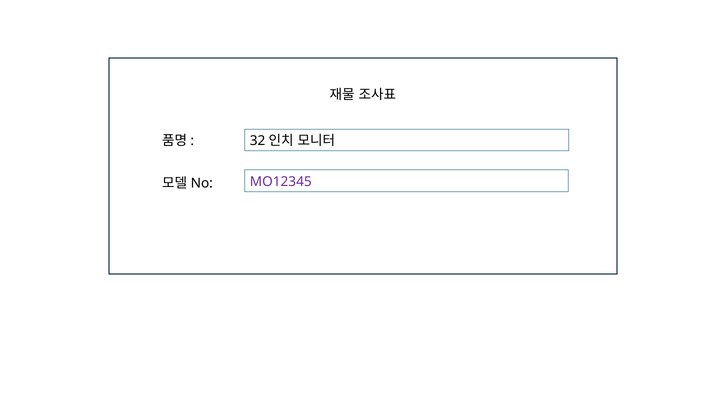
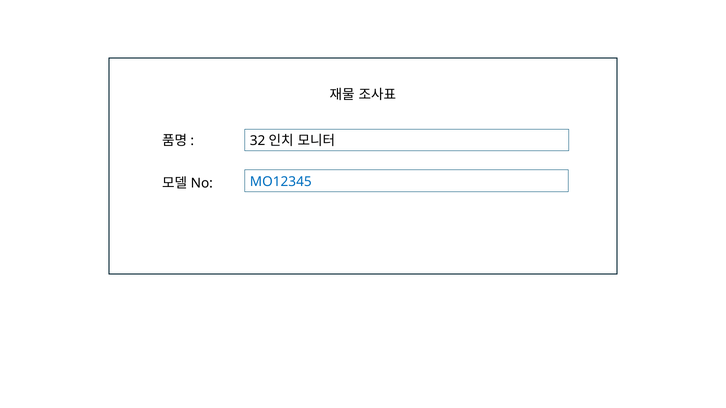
MO12345 colour: purple -> blue
